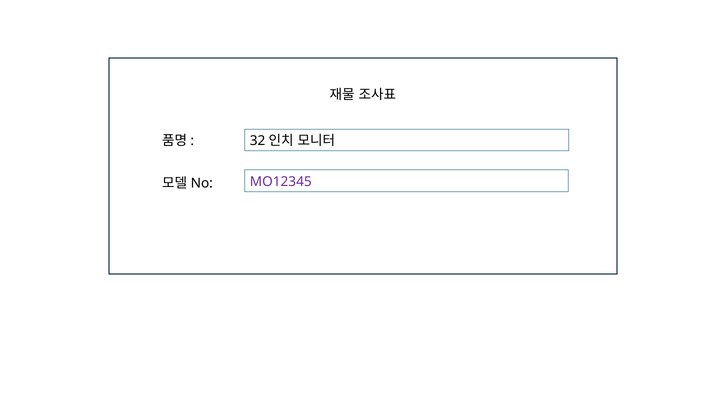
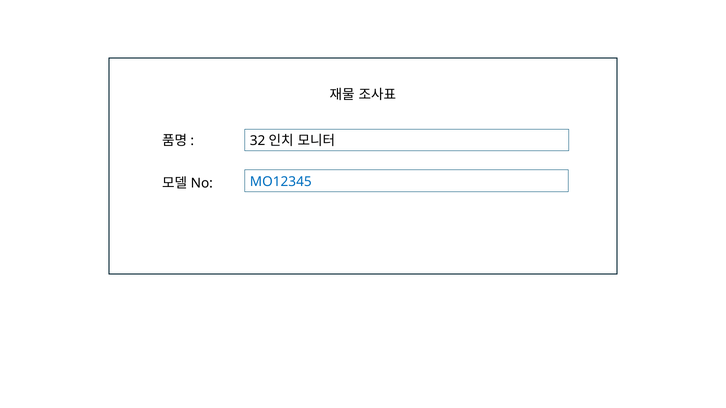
MO12345 colour: purple -> blue
